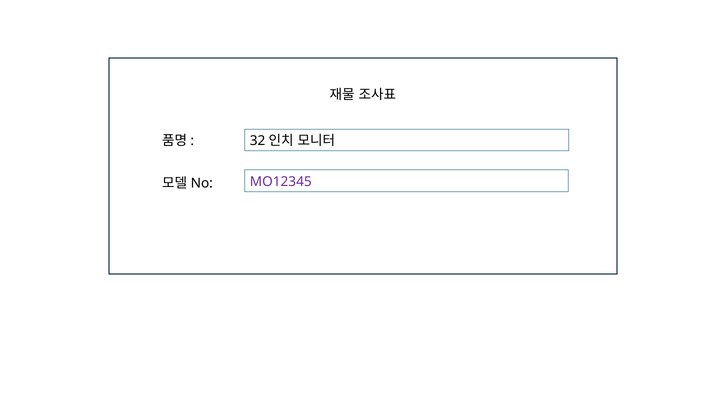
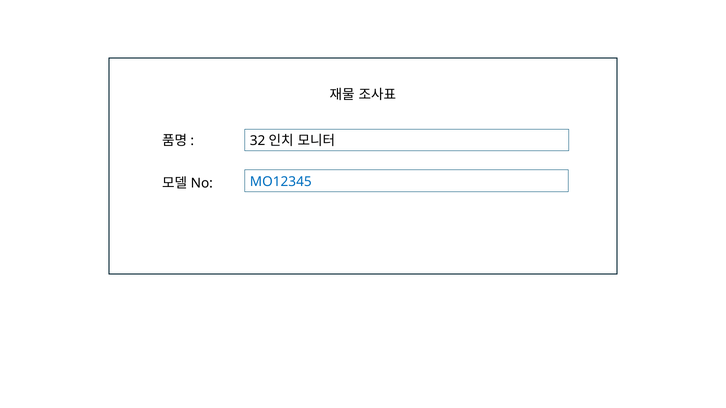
MO12345 colour: purple -> blue
